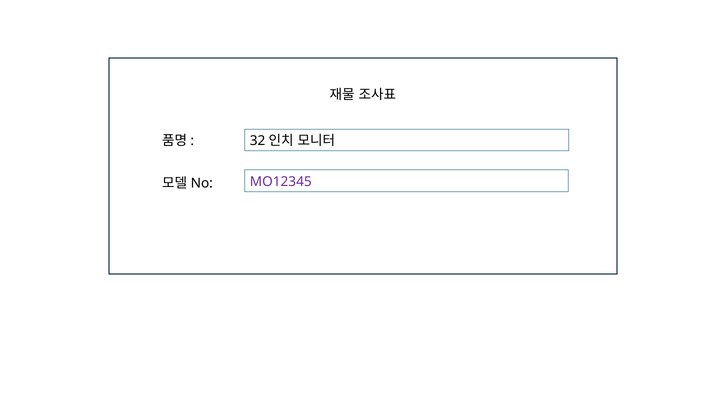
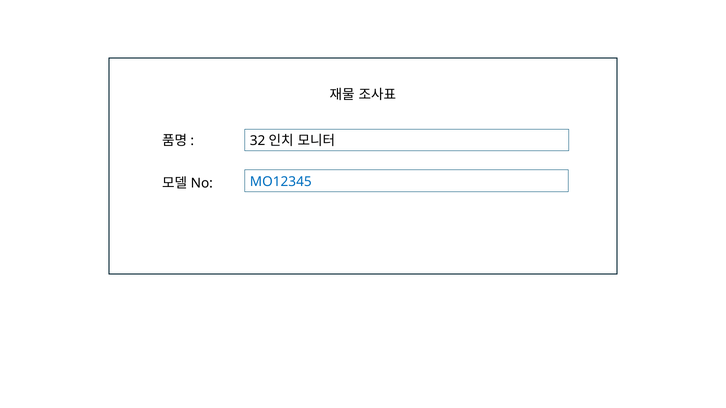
MO12345 colour: purple -> blue
